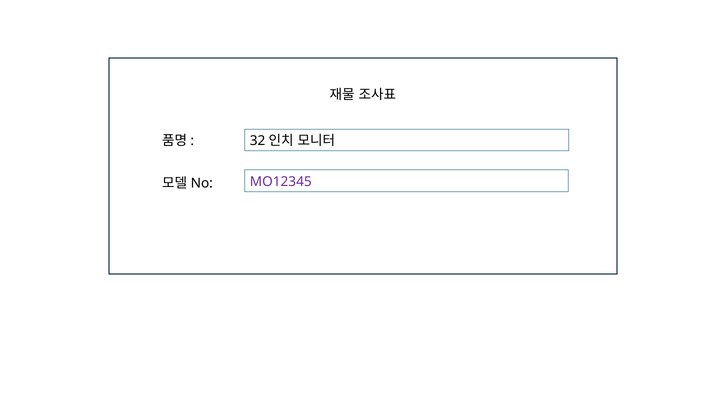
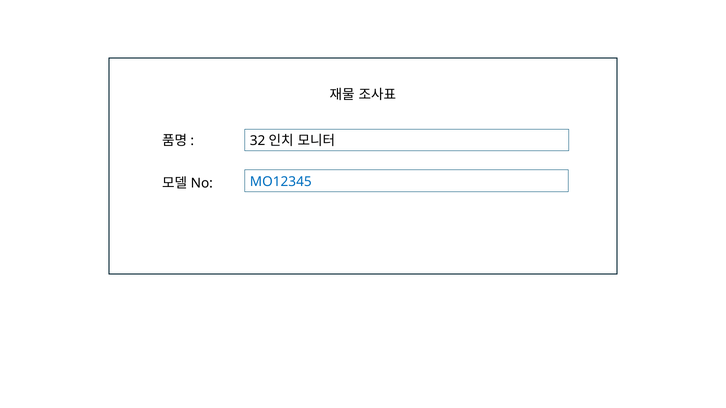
MO12345 colour: purple -> blue
